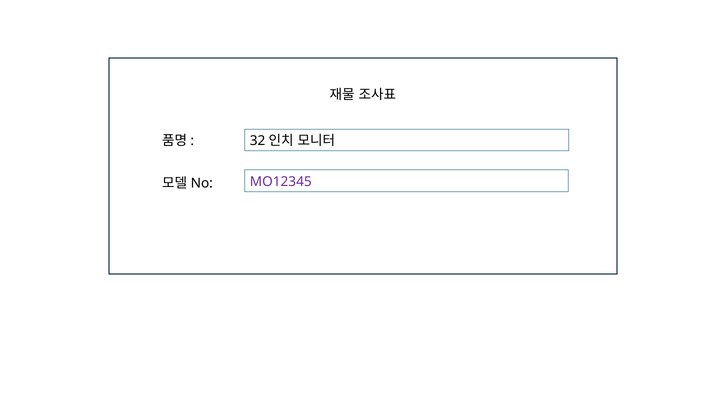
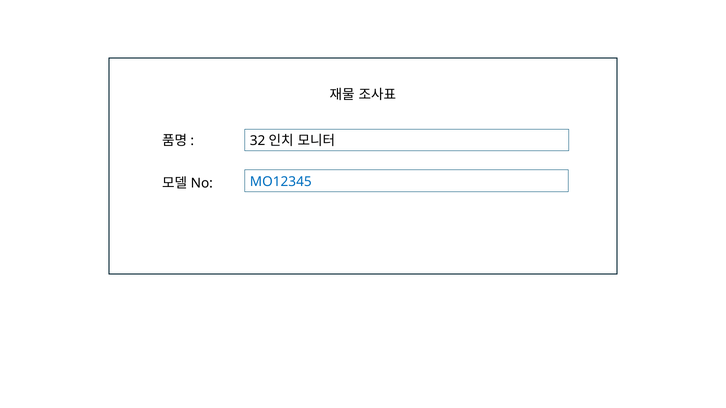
MO12345 colour: purple -> blue
